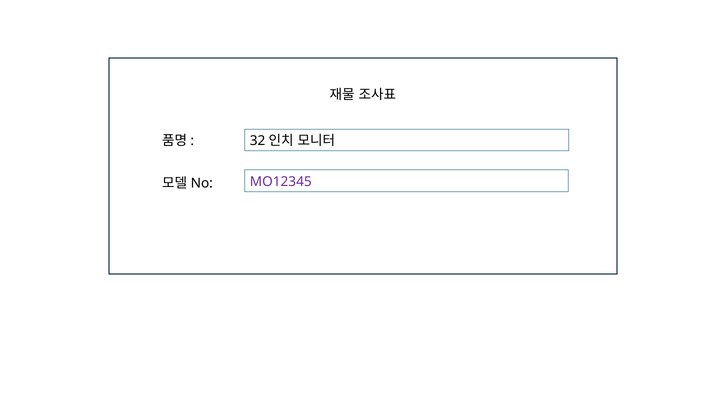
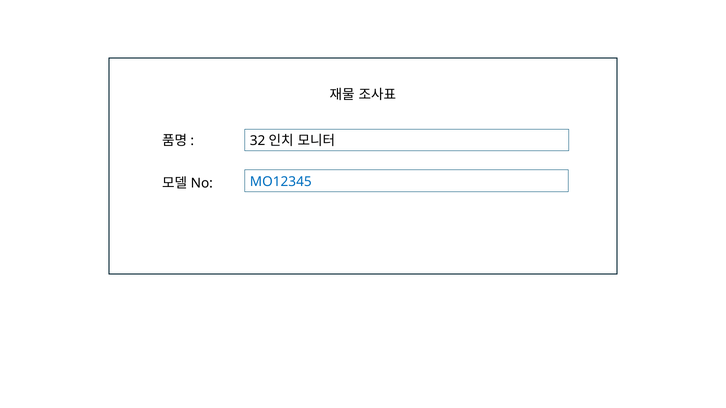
MO12345 colour: purple -> blue
